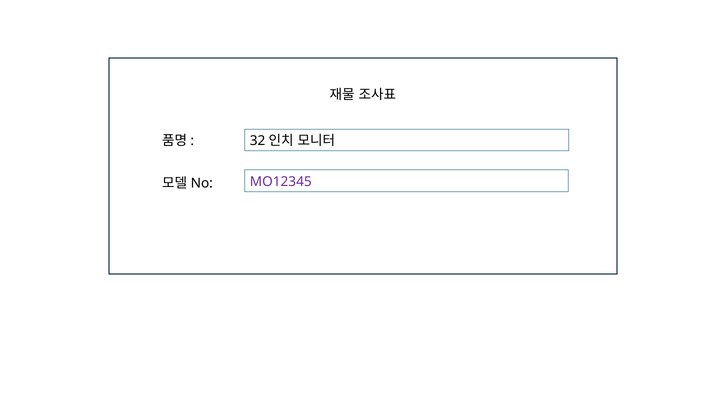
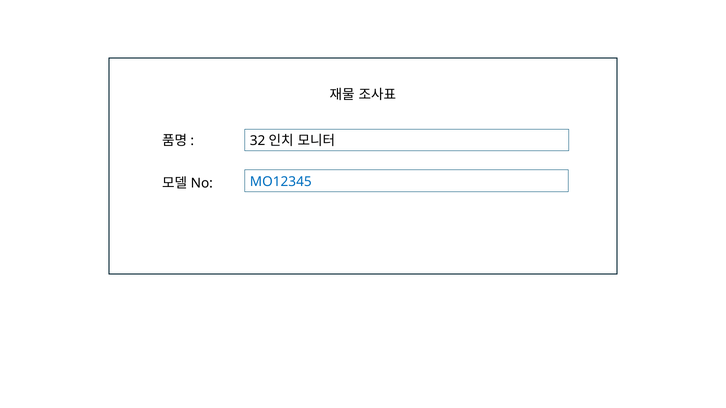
MO12345 colour: purple -> blue
